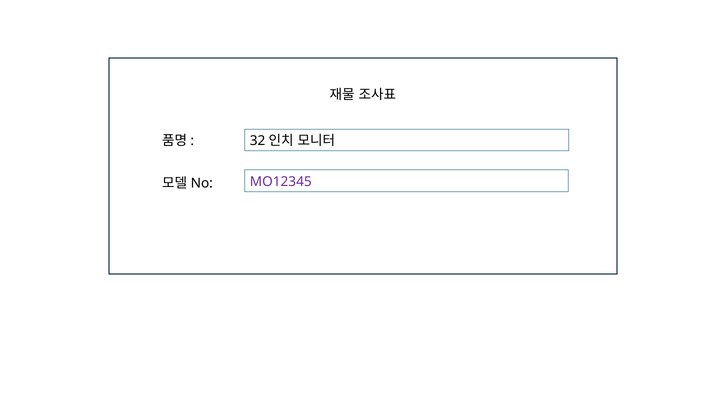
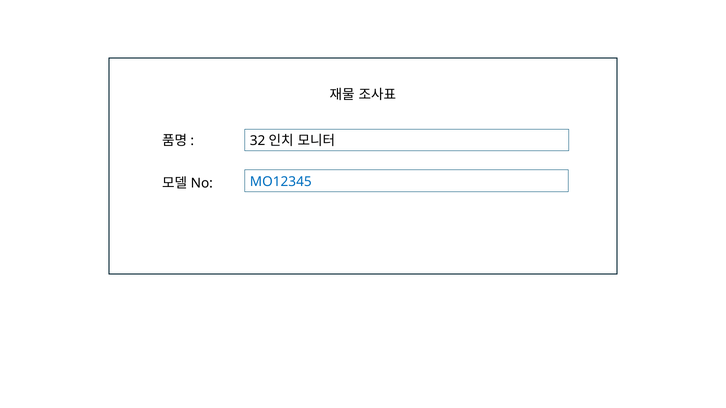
MO12345 colour: purple -> blue
